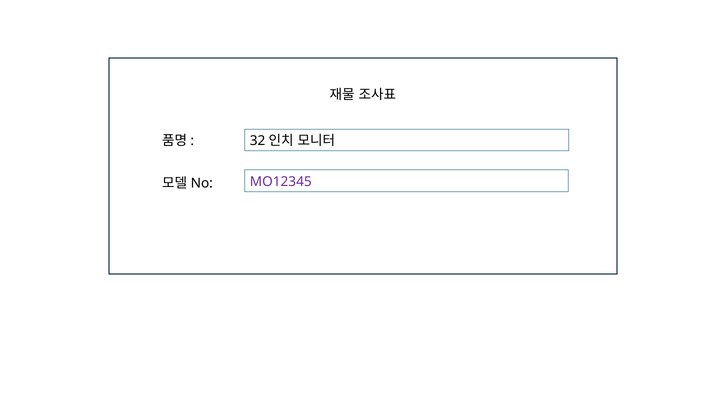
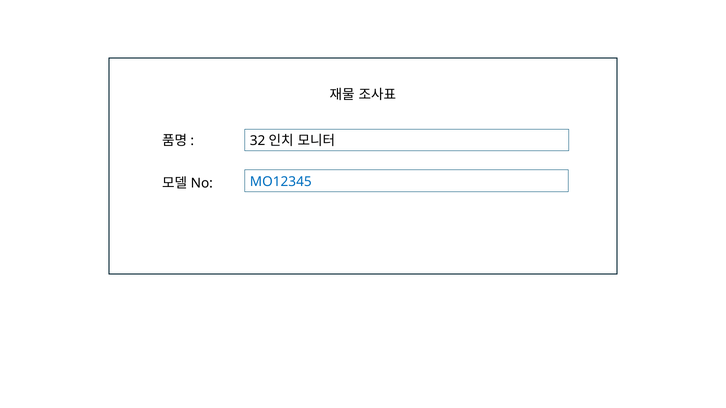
MO12345 colour: purple -> blue
